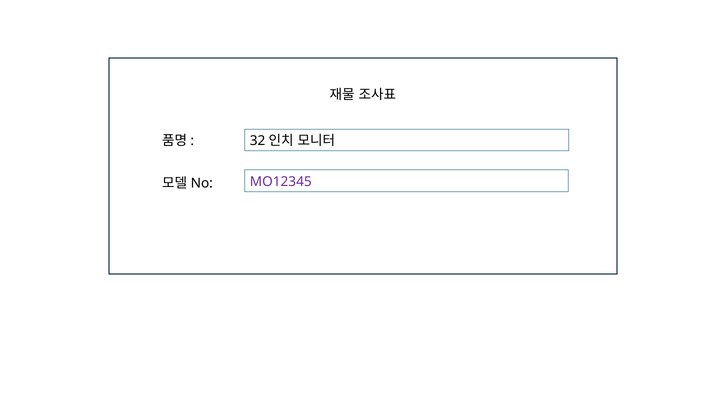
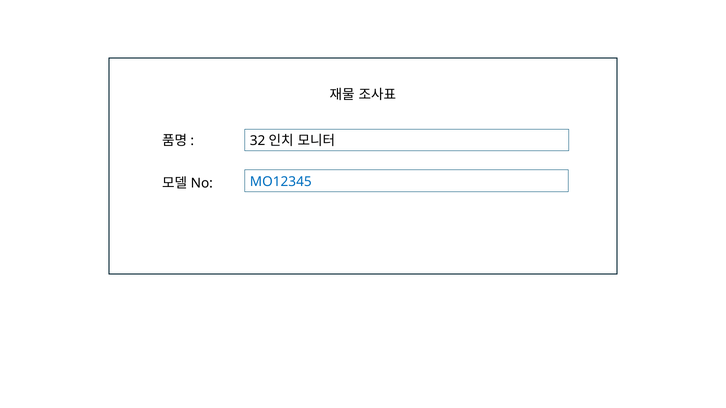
MO12345 colour: purple -> blue
